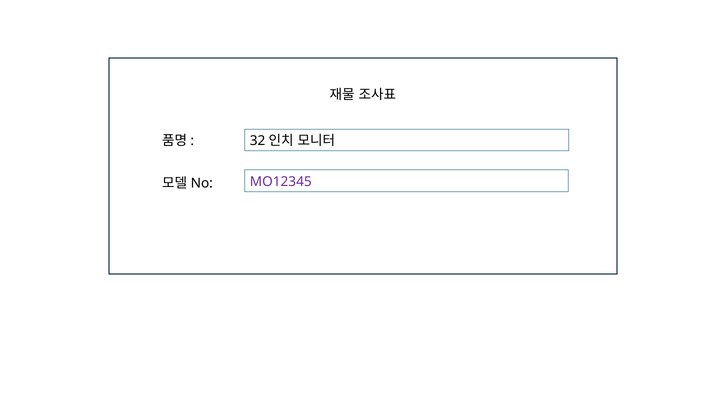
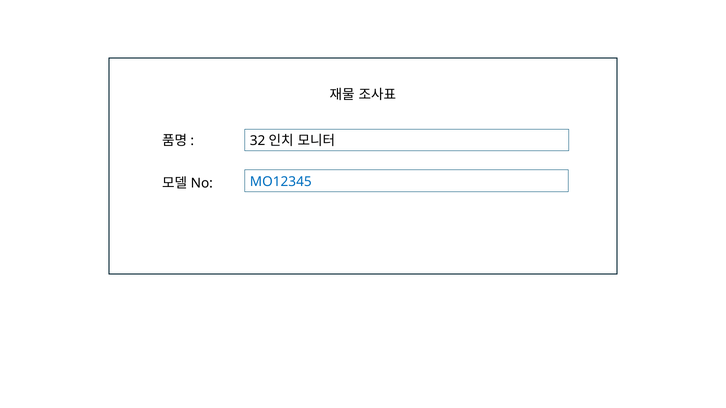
MO12345 colour: purple -> blue
